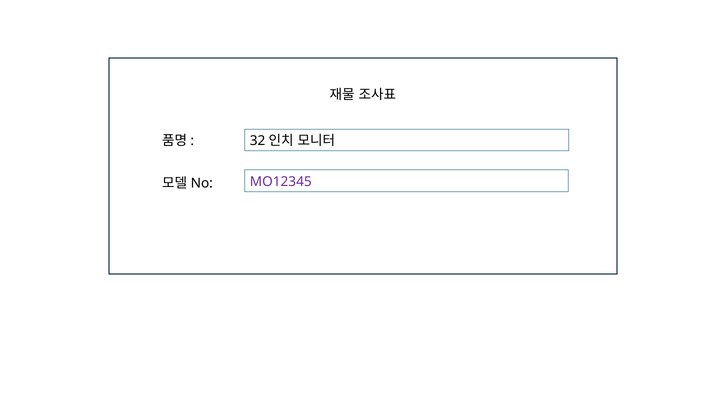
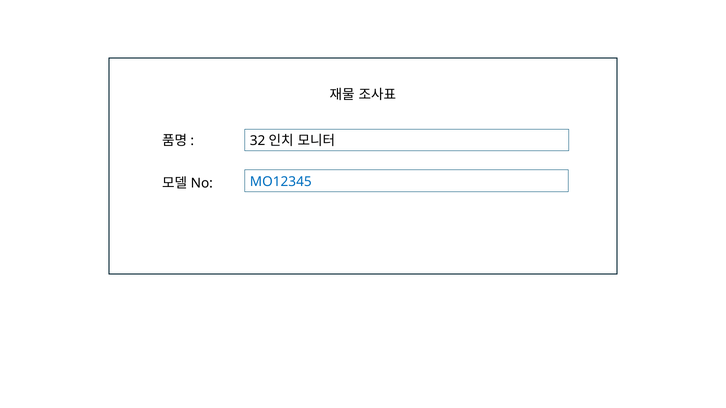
MO12345 colour: purple -> blue
